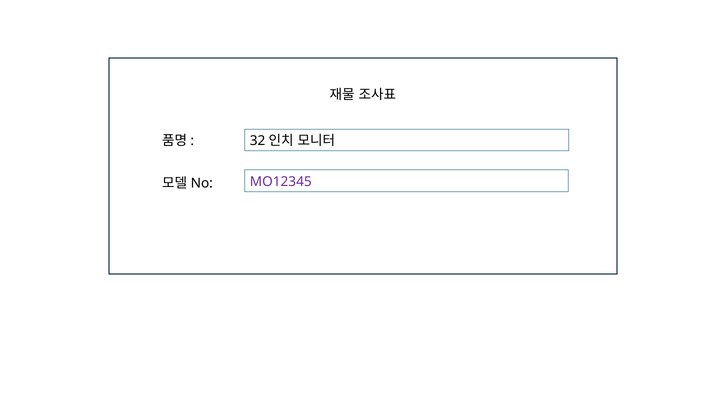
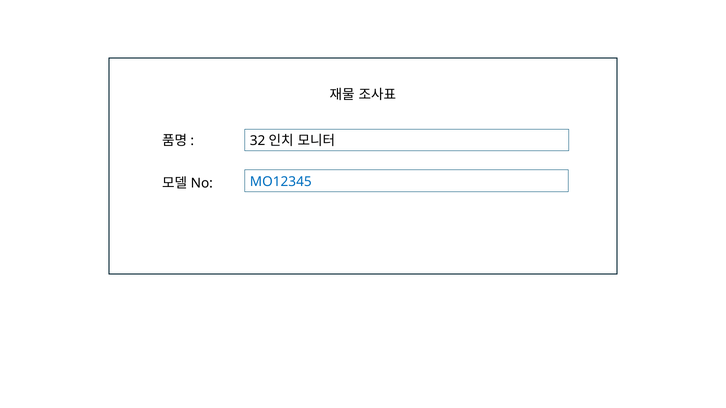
MO12345 colour: purple -> blue
